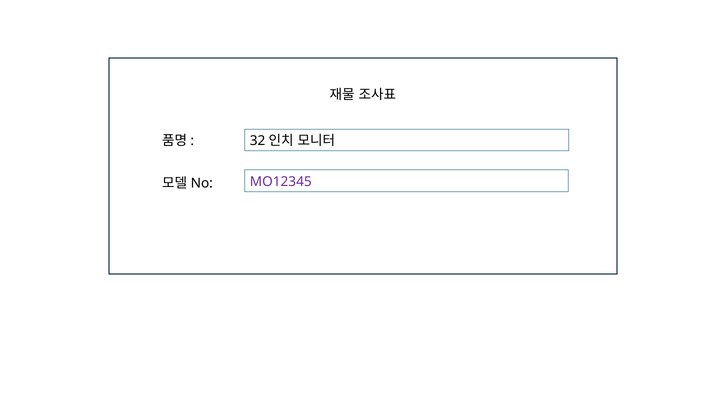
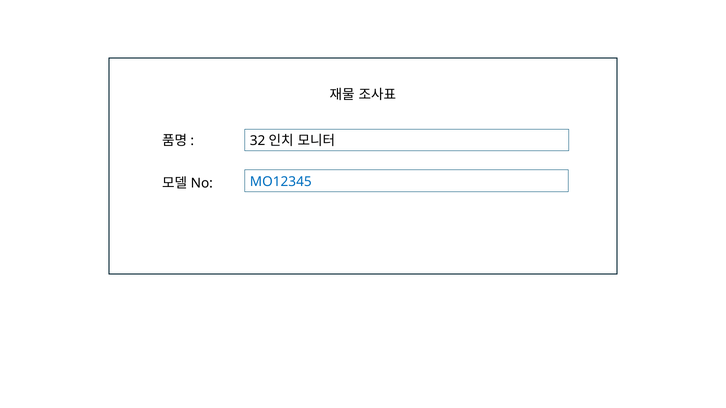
MO12345 colour: purple -> blue
